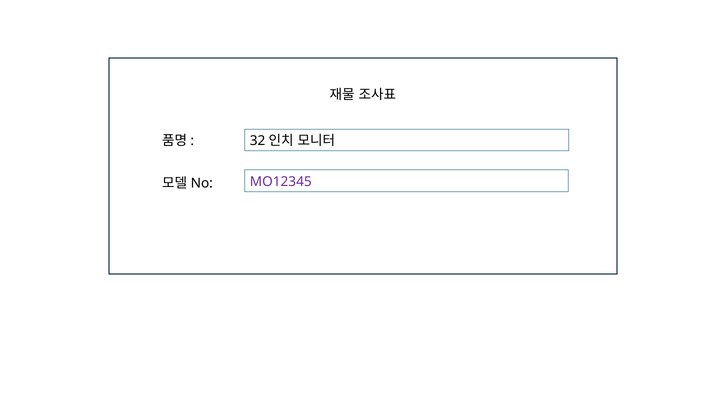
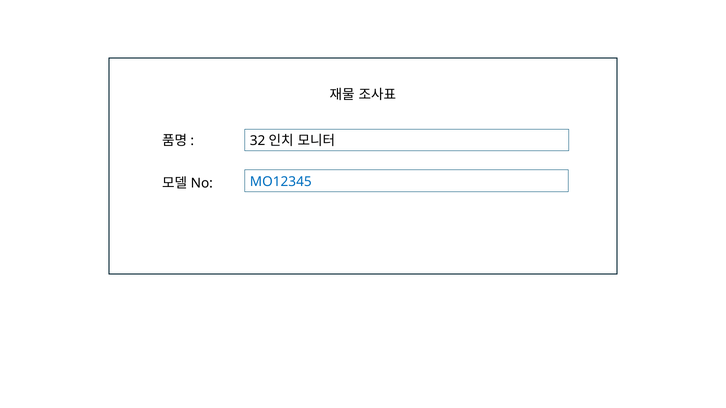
MO12345 colour: purple -> blue
